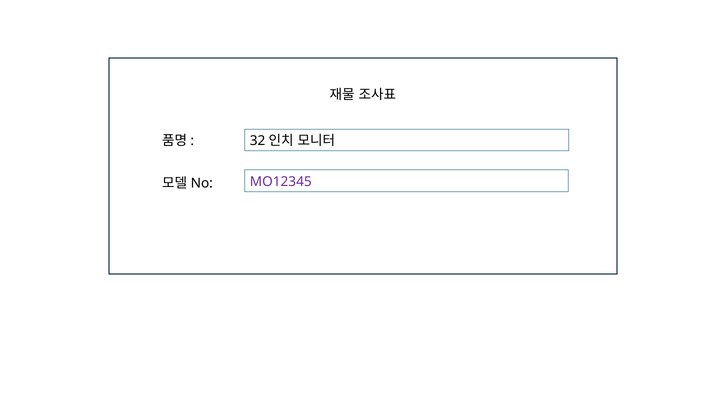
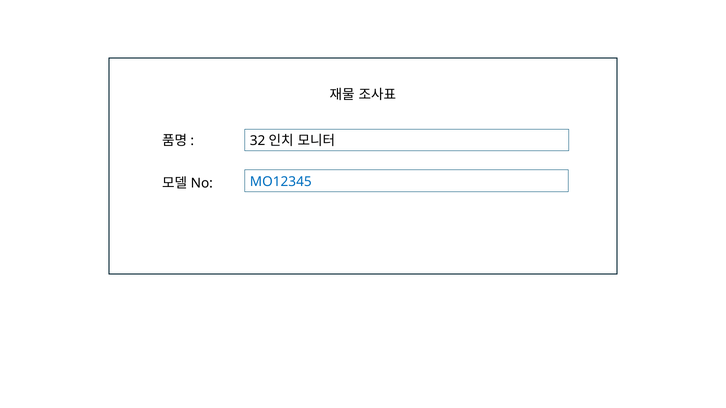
MO12345 colour: purple -> blue
